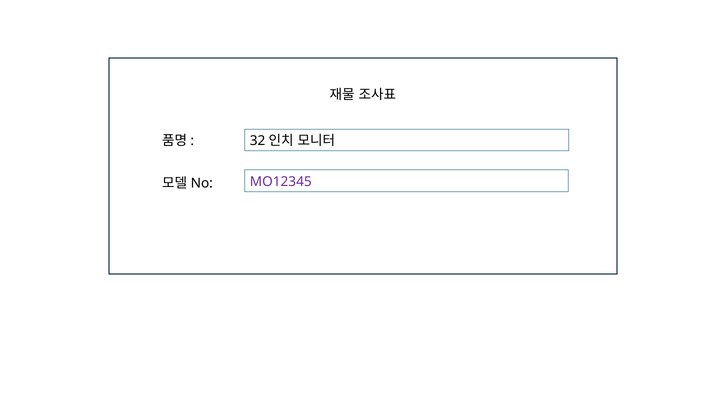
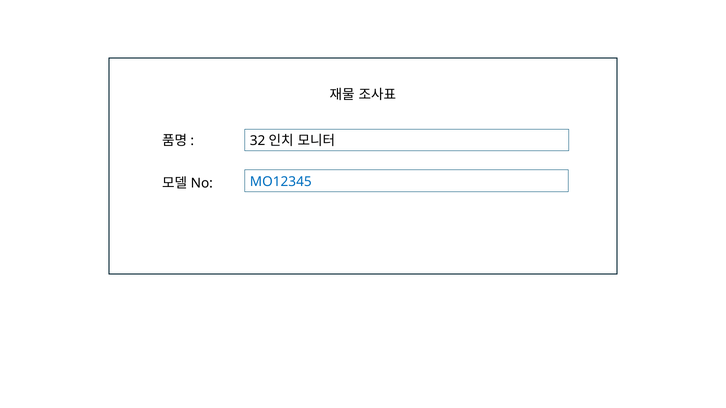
MO12345 colour: purple -> blue
